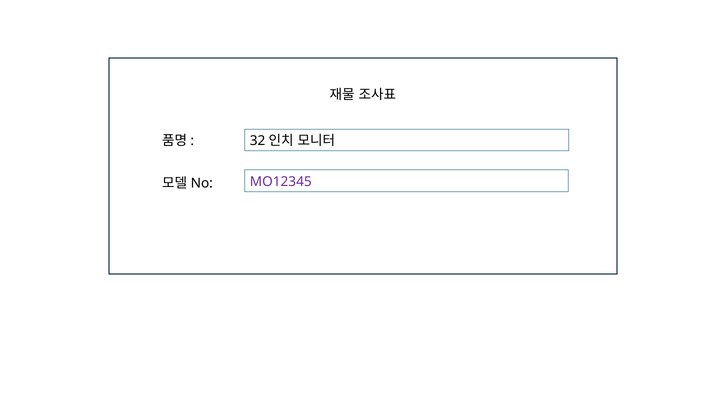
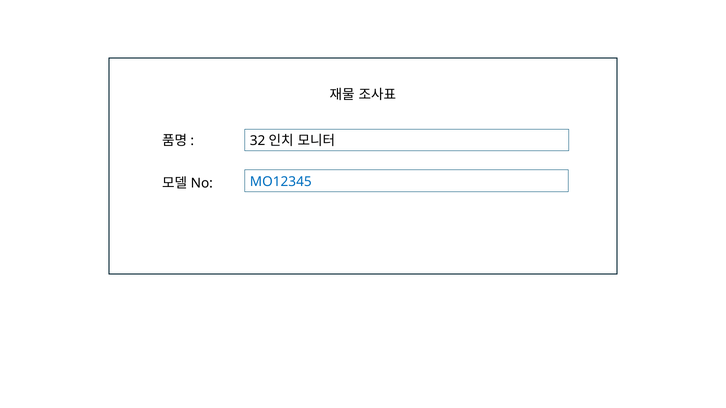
MO12345 colour: purple -> blue
